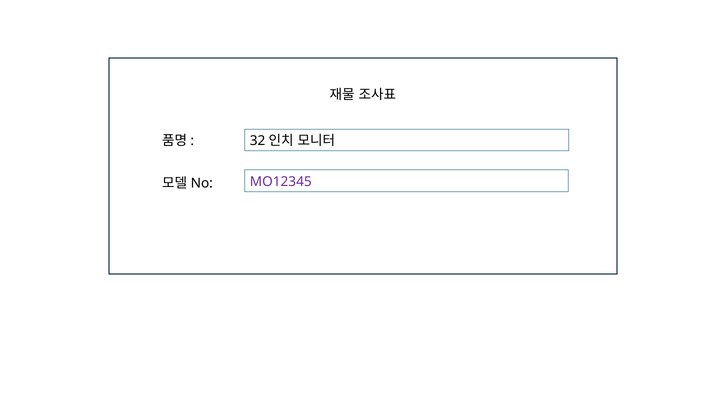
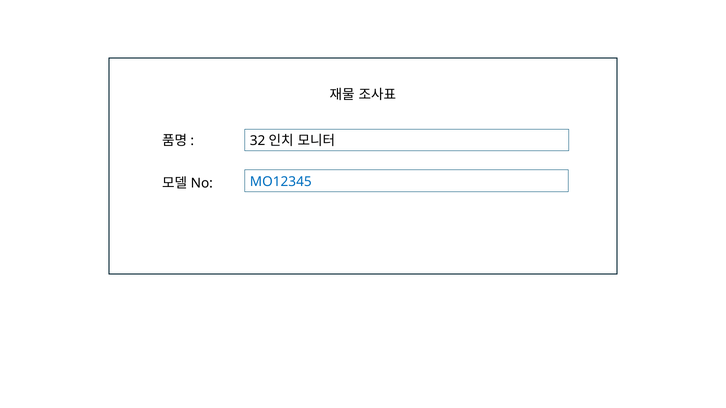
MO12345 colour: purple -> blue
